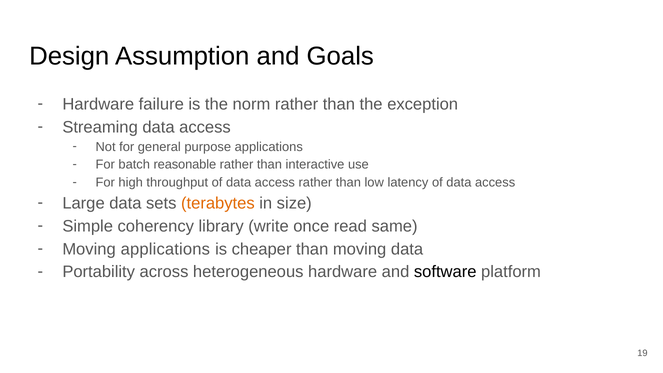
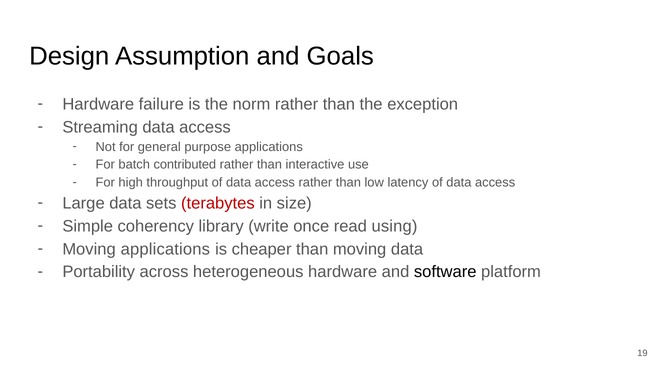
reasonable: reasonable -> contributed
terabytes colour: orange -> red
same: same -> using
